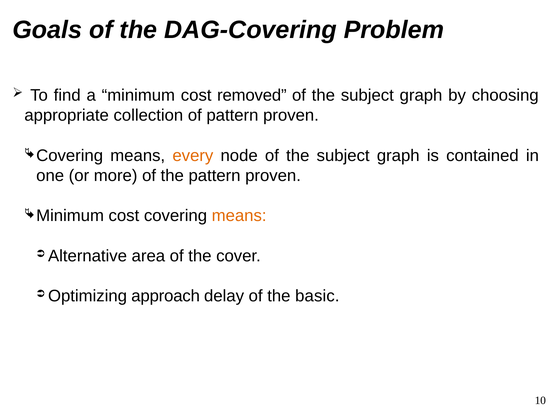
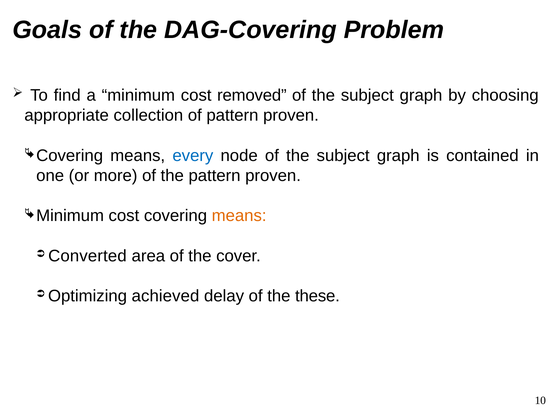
every colour: orange -> blue
Alternative: Alternative -> Converted
approach: approach -> achieved
basic: basic -> these
